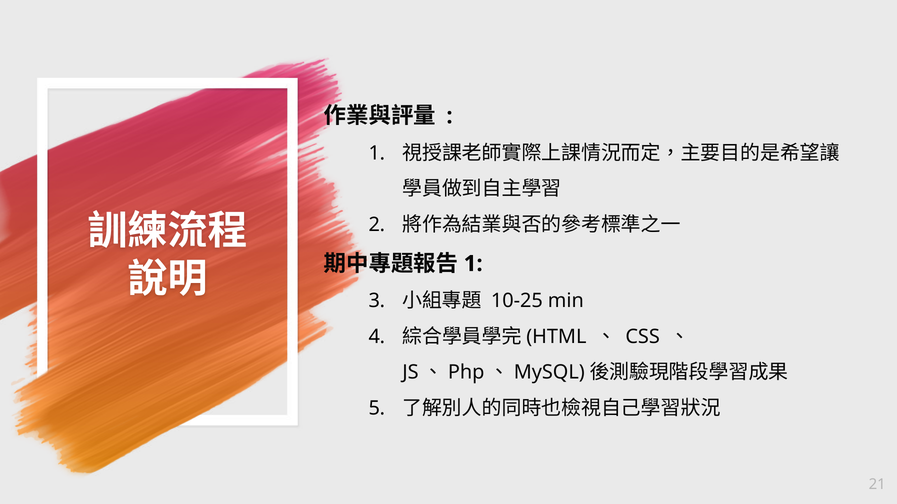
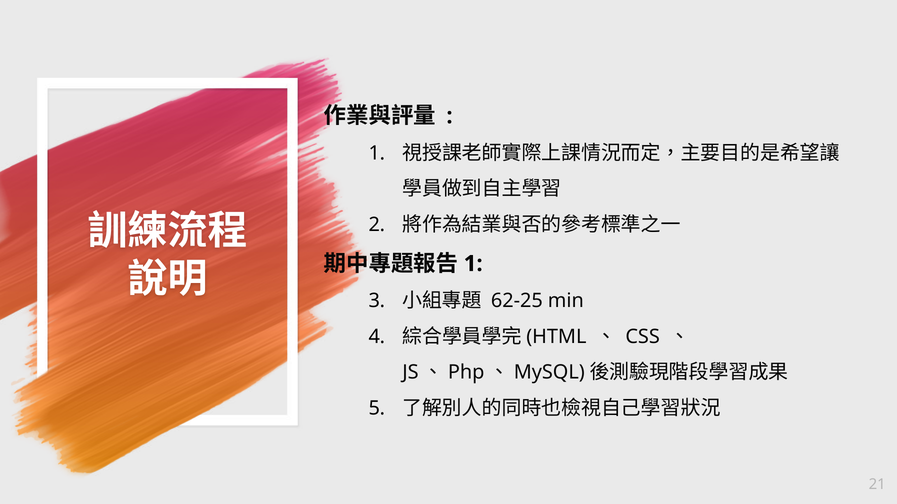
10-25: 10-25 -> 62-25
